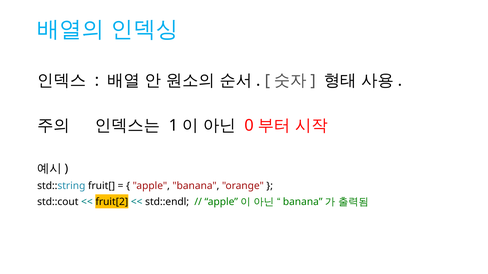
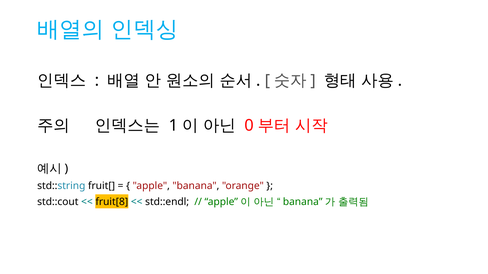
fruit[2: fruit[2 -> fruit[8
